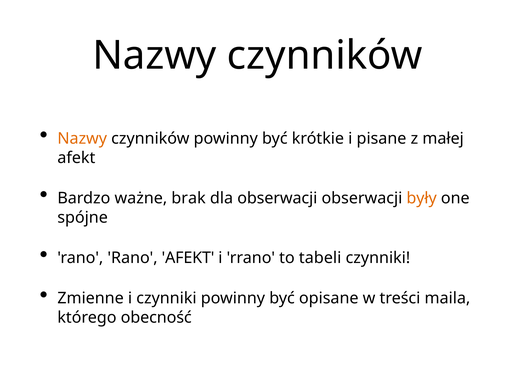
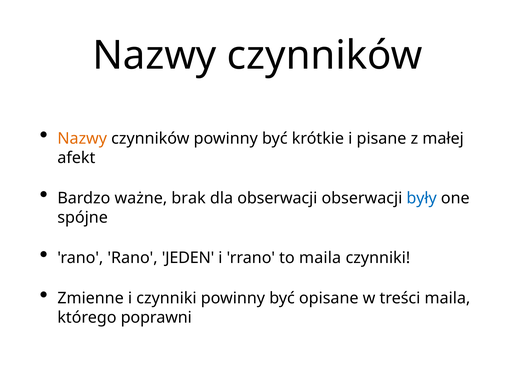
były colour: orange -> blue
Rano AFEKT: AFEKT -> JEDEN
to tabeli: tabeli -> maila
obecność: obecność -> poprawni
